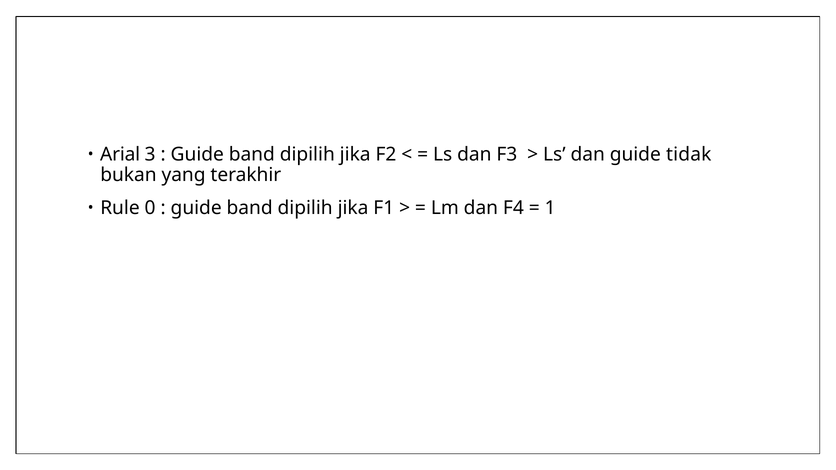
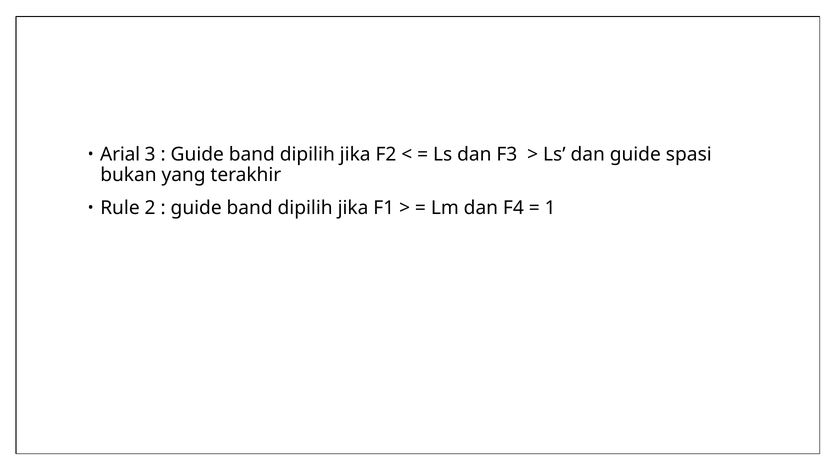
tidak: tidak -> spasi
0: 0 -> 2
